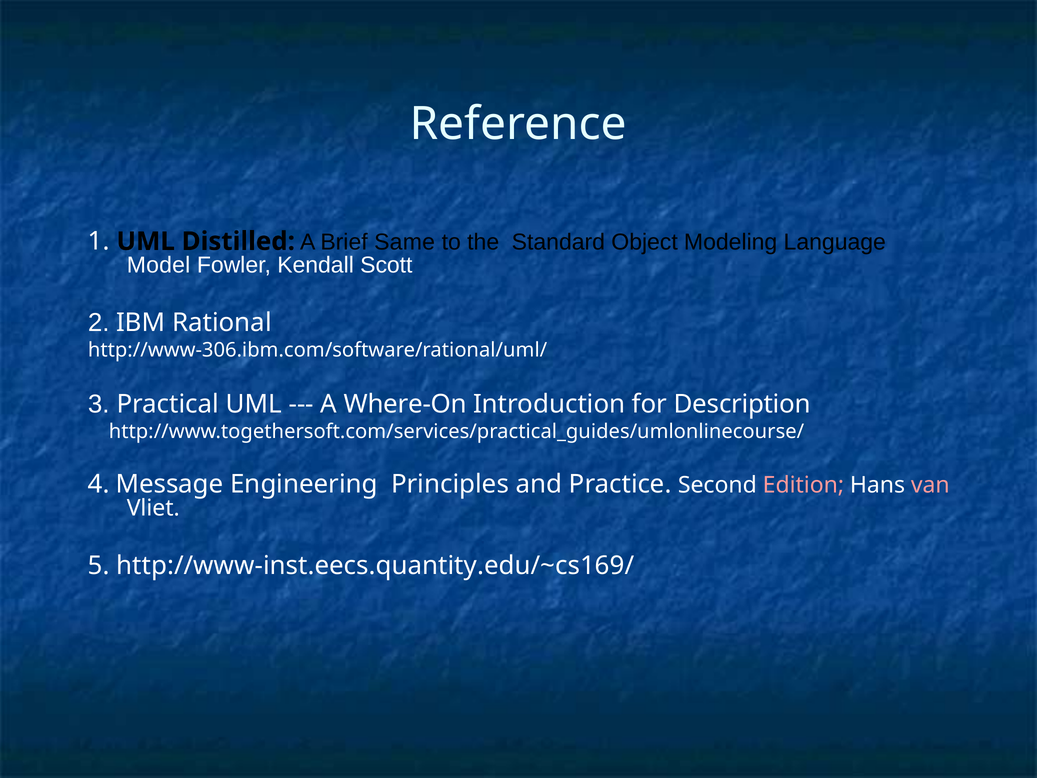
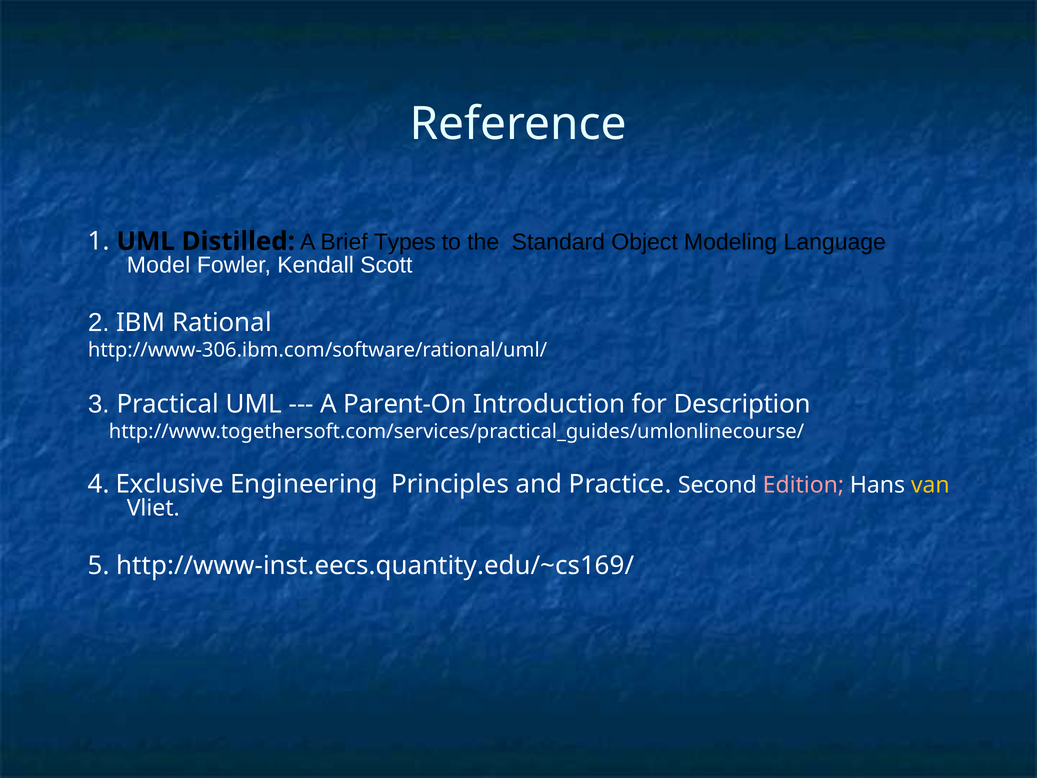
Same: Same -> Types
Where-On: Where-On -> Parent-On
Message: Message -> Exclusive
van colour: pink -> yellow
